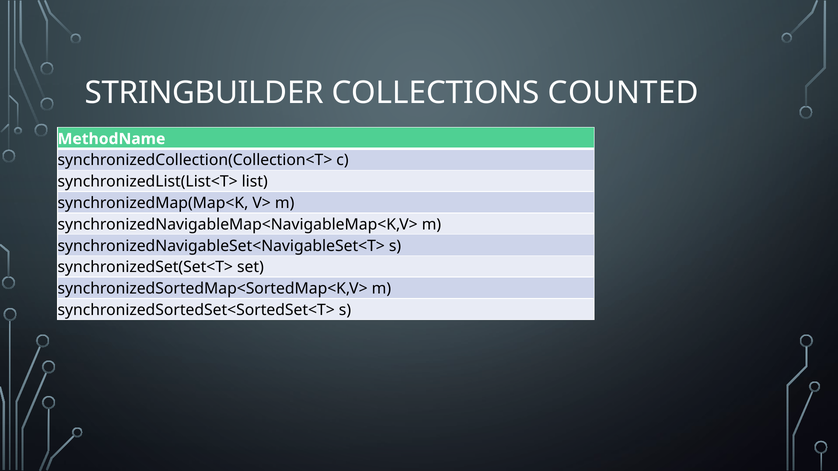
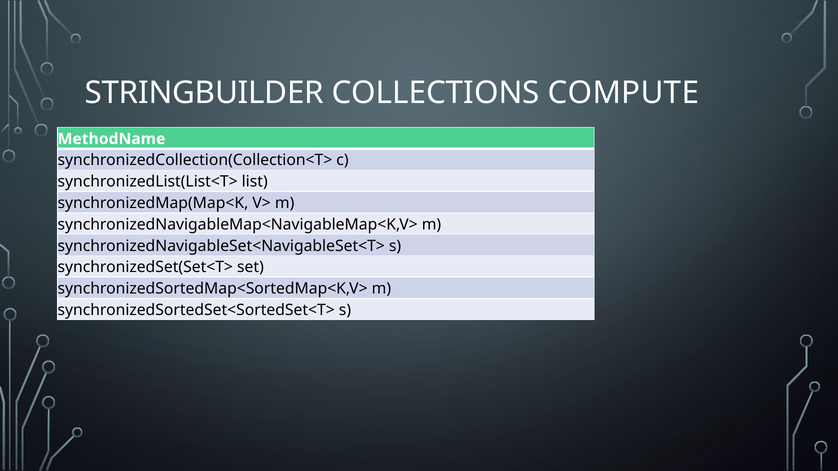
COUNTED: COUNTED -> COMPUTE
